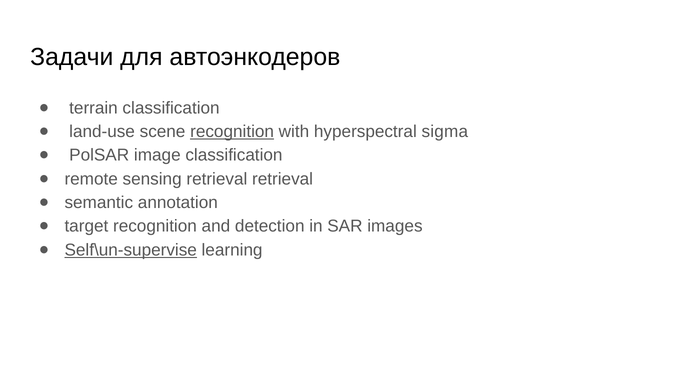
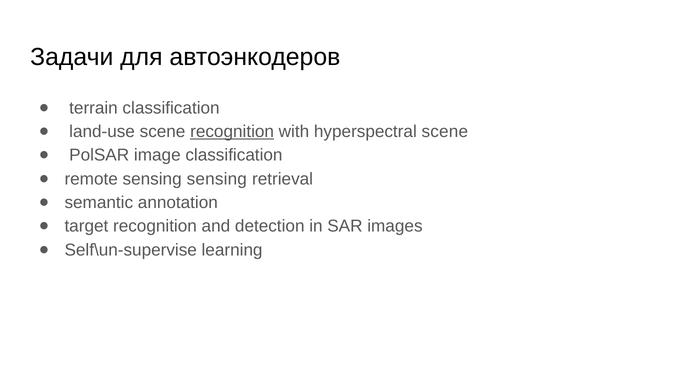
hyperspectral sigma: sigma -> scene
sensing retrieval: retrieval -> sensing
Self\un-supervise underline: present -> none
